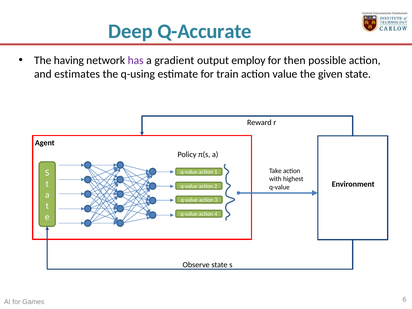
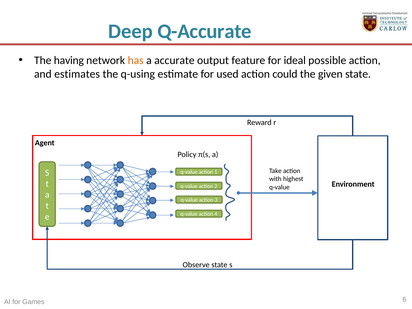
has colour: purple -> orange
gradient: gradient -> accurate
employ: employ -> feature
then: then -> ideal
train: train -> used
value: value -> could
